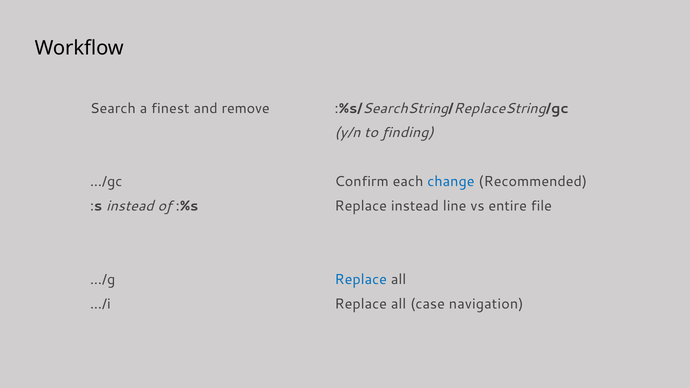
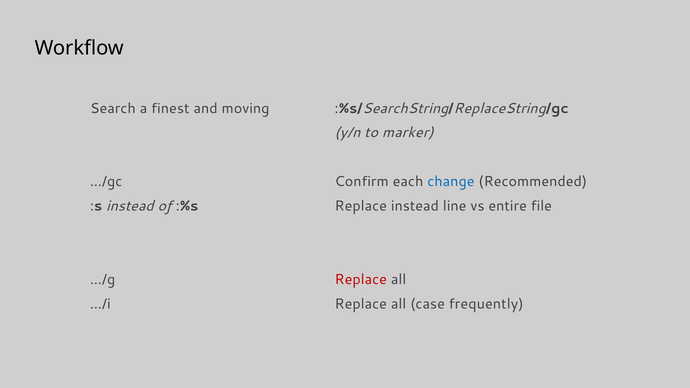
remove: remove -> moving
finding: finding -> marker
Replace at (361, 279) colour: blue -> red
navigation: navigation -> frequently
